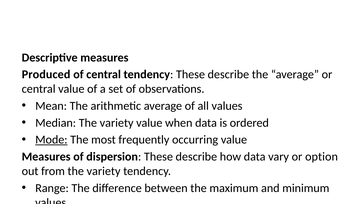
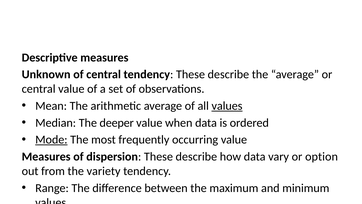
Produced: Produced -> Unknown
values at (227, 106) underline: none -> present
Median The variety: variety -> deeper
